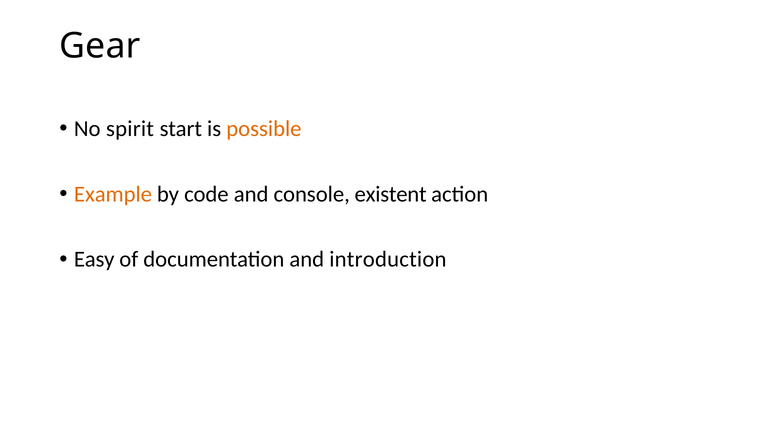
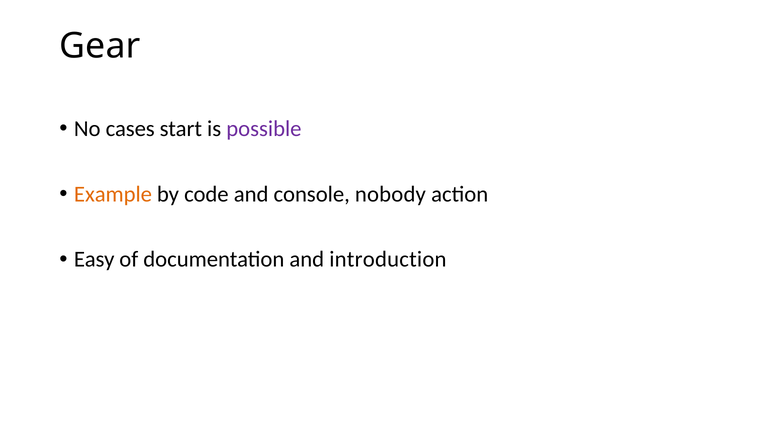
spirit: spirit -> cases
possible colour: orange -> purple
existent: existent -> nobody
